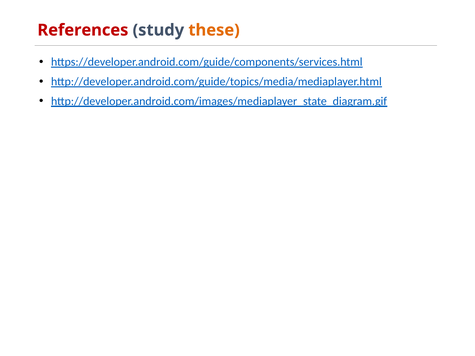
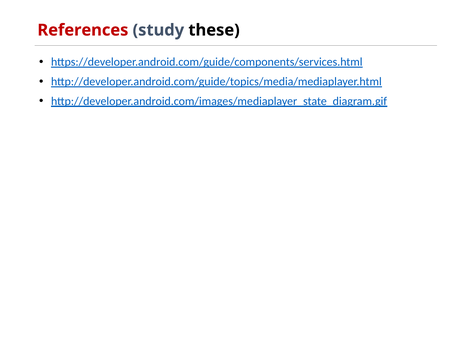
these colour: orange -> black
